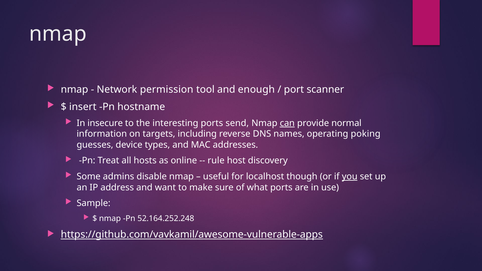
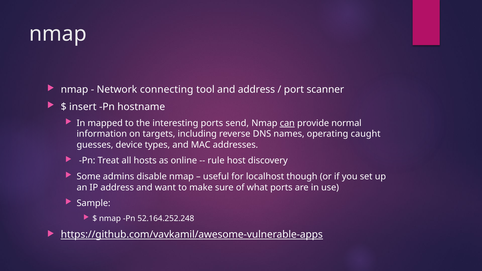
permission: permission -> connecting
and enough: enough -> address
insecure: insecure -> mapped
poking: poking -> caught
you underline: present -> none
